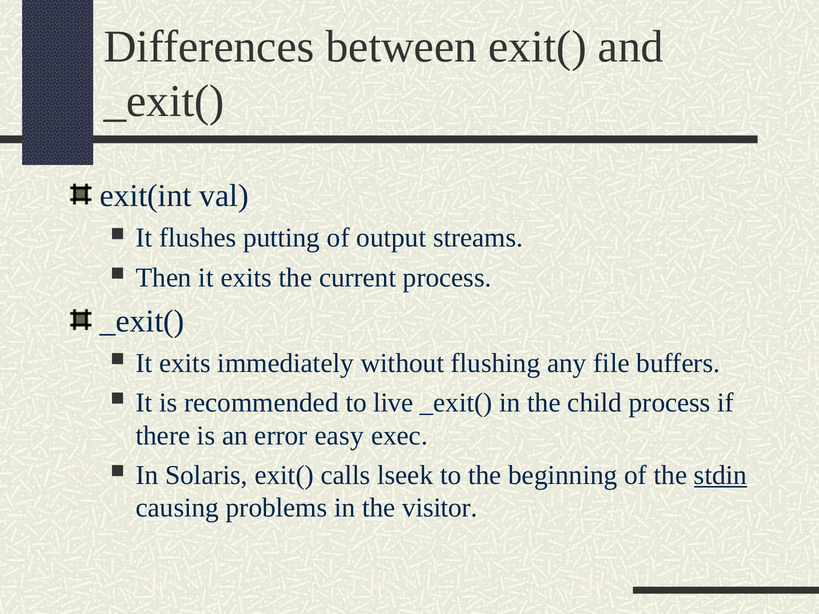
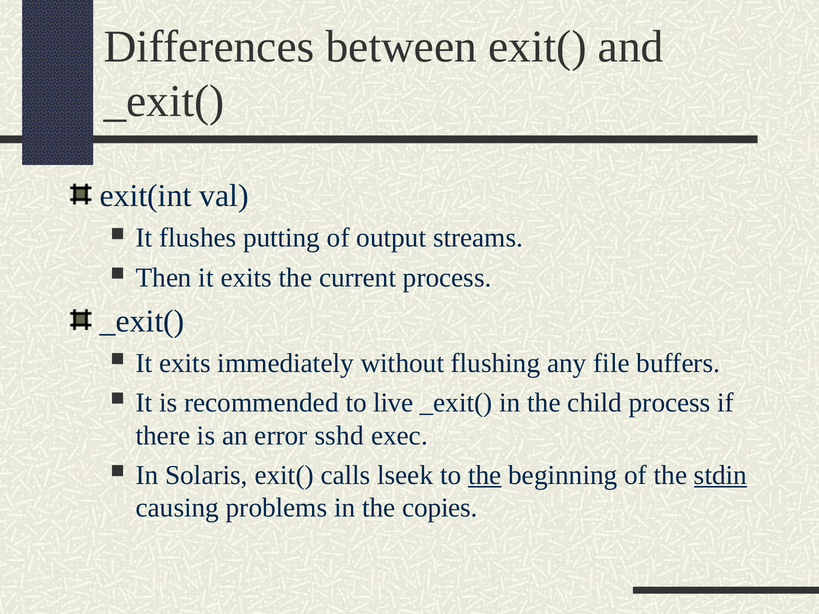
easy: easy -> sshd
the at (485, 475) underline: none -> present
visitor: visitor -> copies
